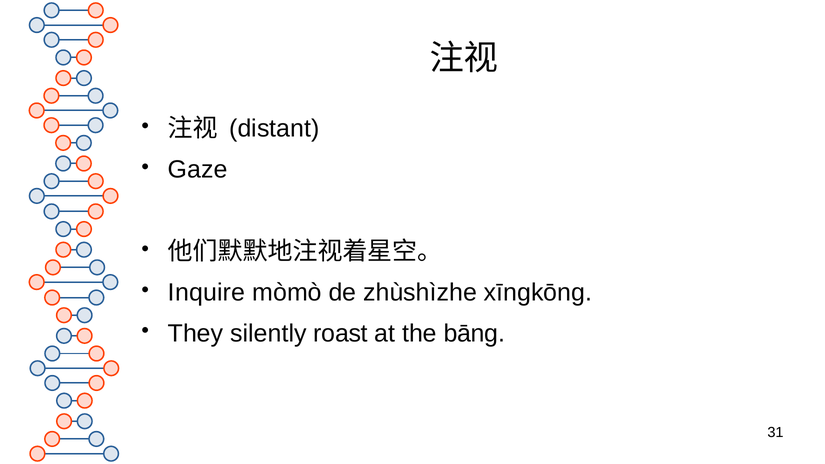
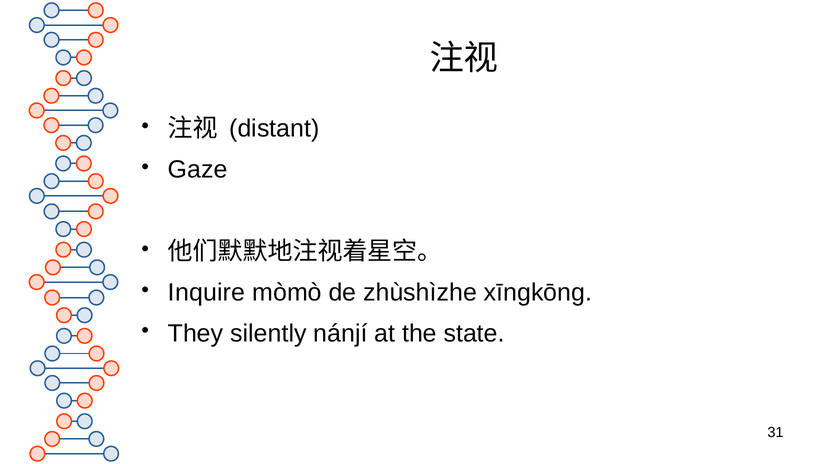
roast: roast -> nánjí
bāng: bāng -> state
